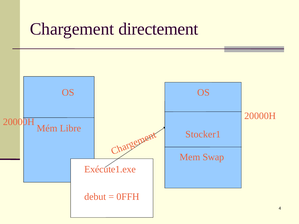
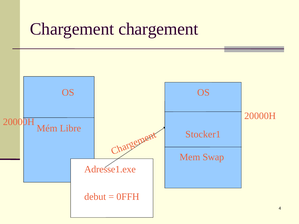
Chargement directement: directement -> chargement
Exécute1.exe: Exécute1.exe -> Adresse1.exe
